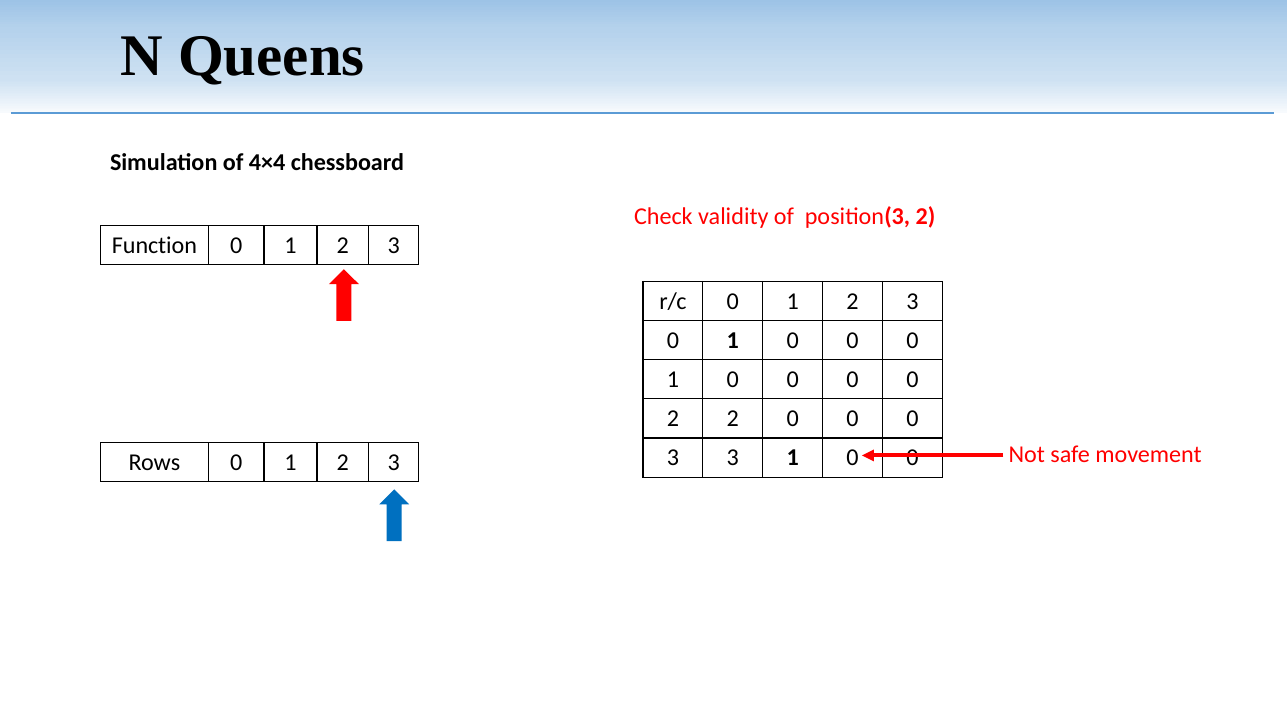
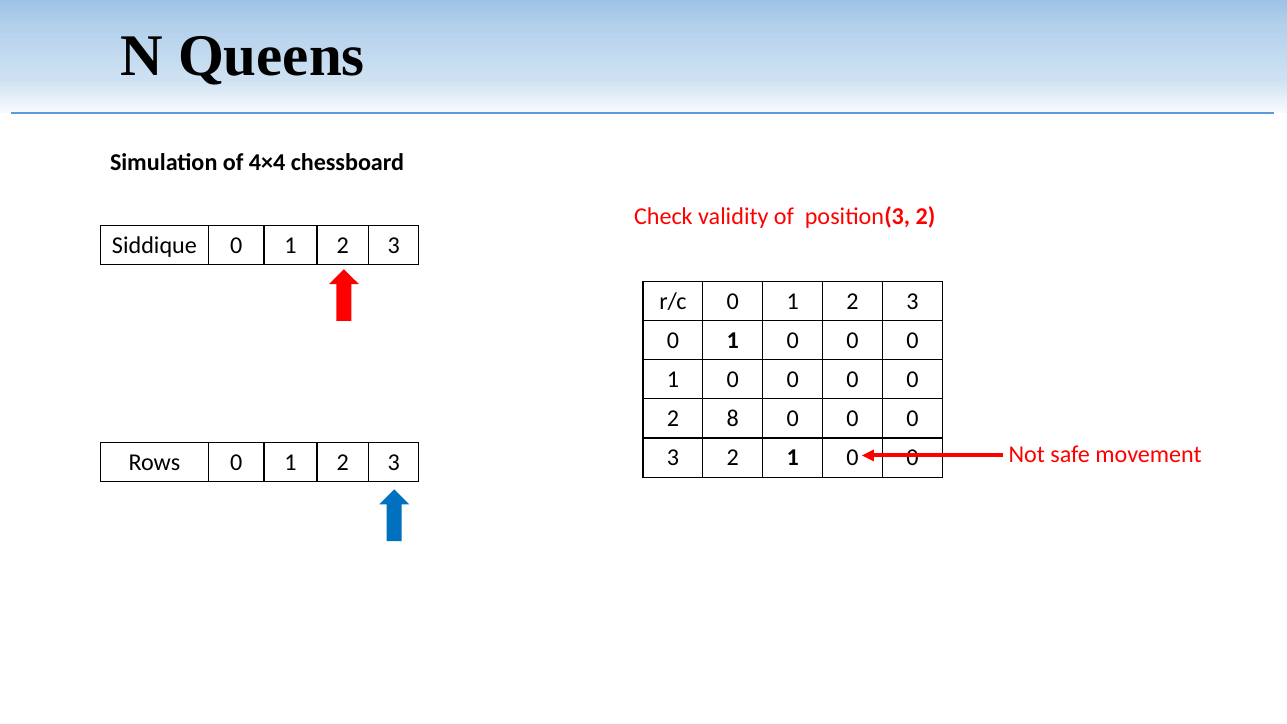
Function: Function -> Siddique
2 2: 2 -> 8
3 3: 3 -> 2
